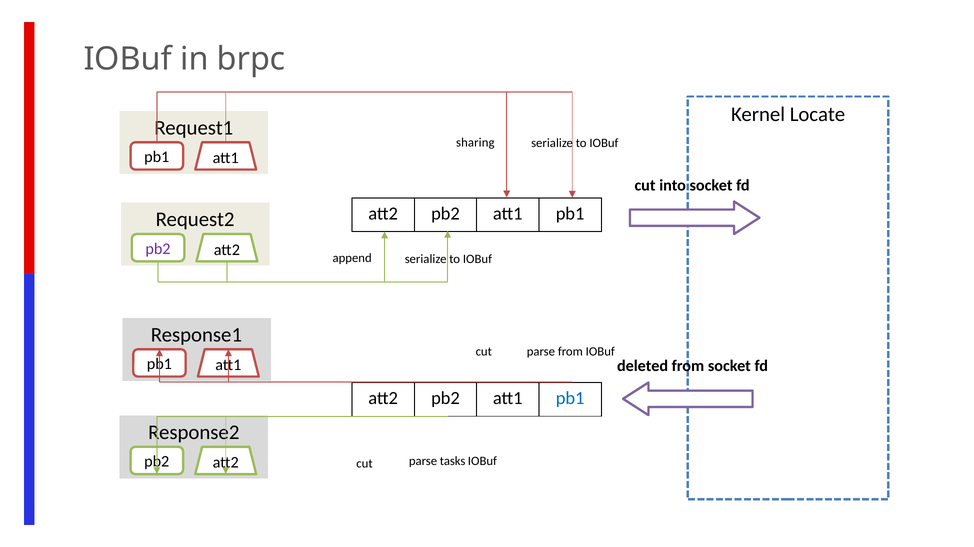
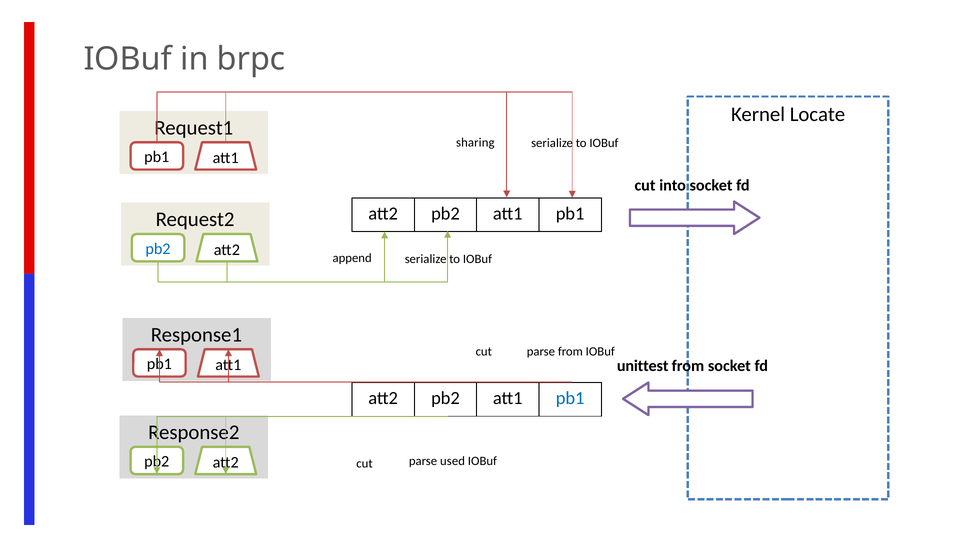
pb2 at (158, 249) colour: purple -> blue
deleted: deleted -> unittest
tasks: tasks -> used
